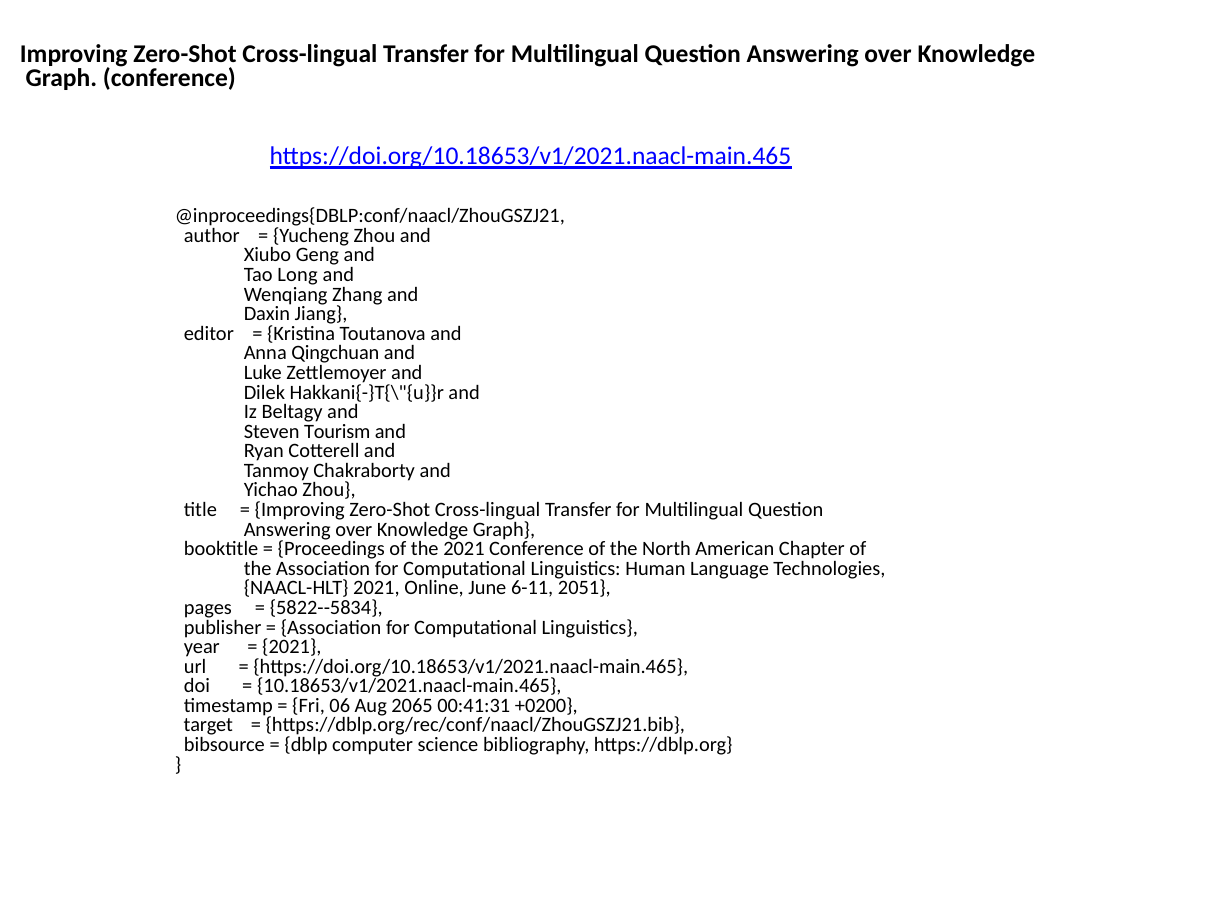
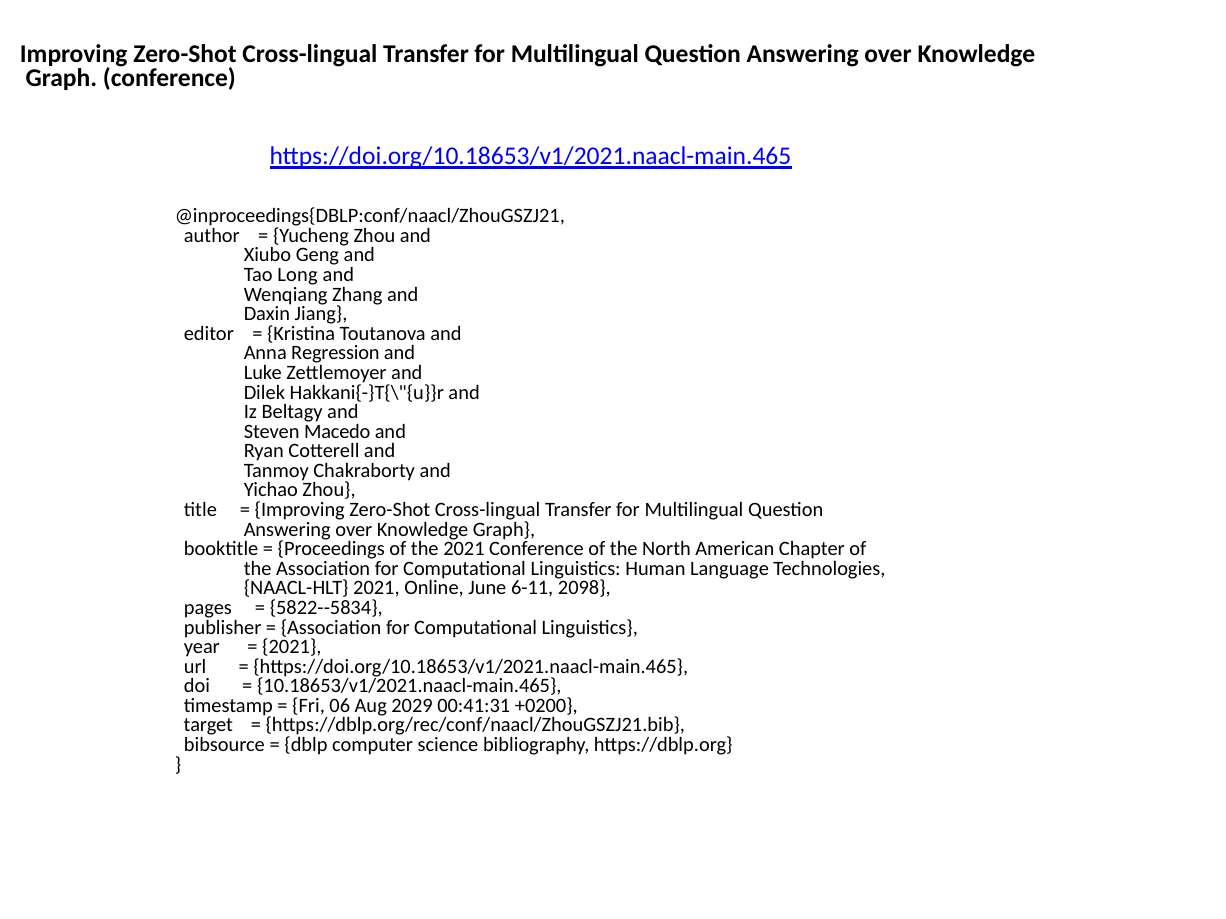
Qingchuan: Qingchuan -> Regression
Tourism: Tourism -> Macedo
2051: 2051 -> 2098
2065: 2065 -> 2029
